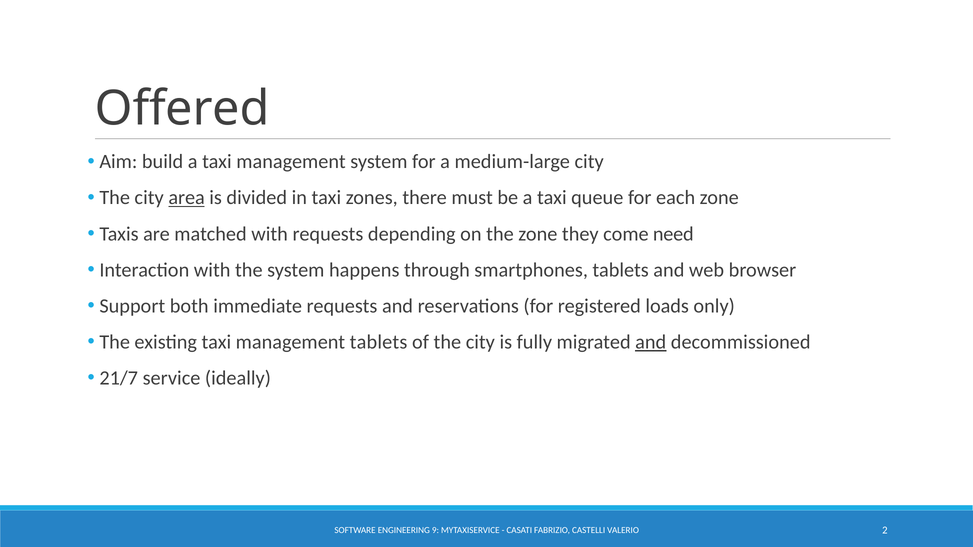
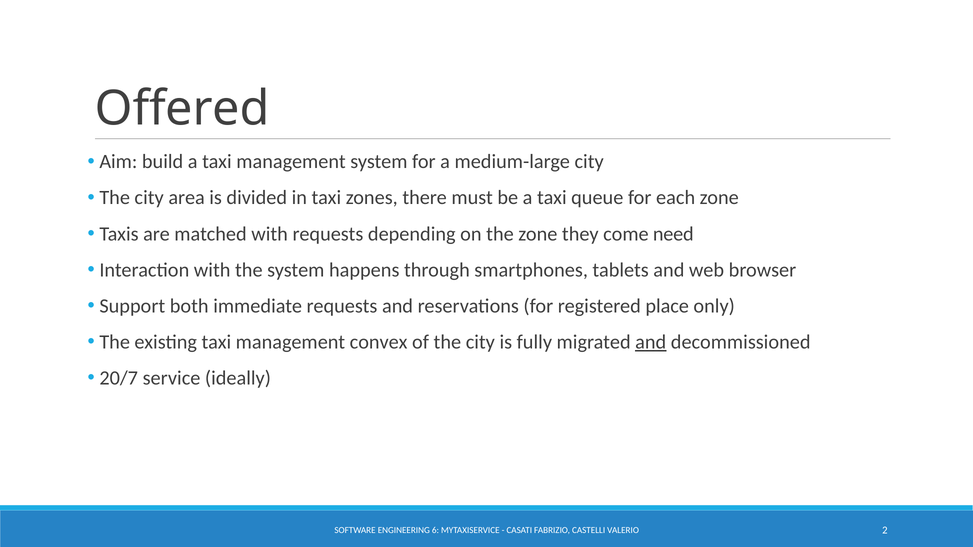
area underline: present -> none
loads: loads -> place
management tablets: tablets -> convex
21/7: 21/7 -> 20/7
9: 9 -> 6
